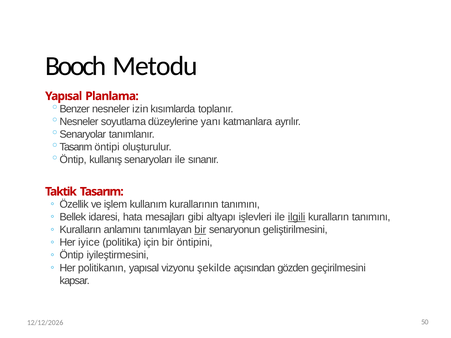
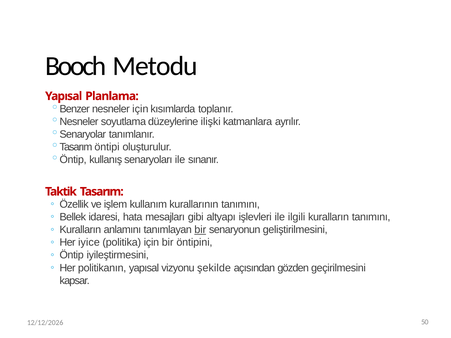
nesneler izin: izin -> için
yanı: yanı -> ilişki
ilgili underline: present -> none
